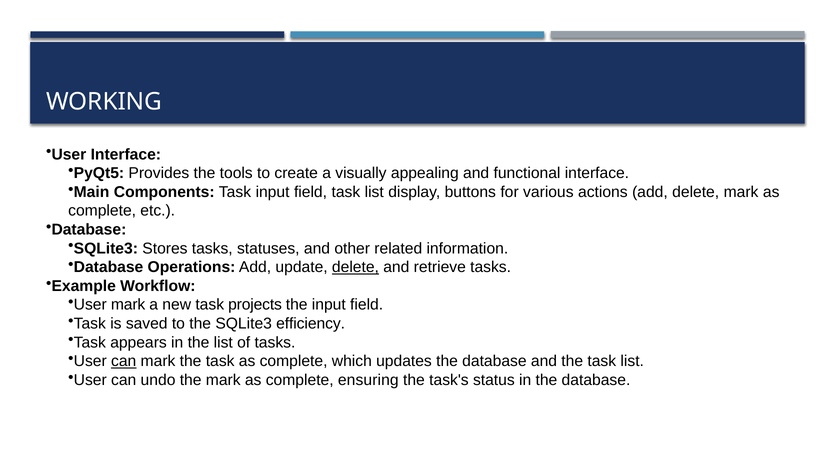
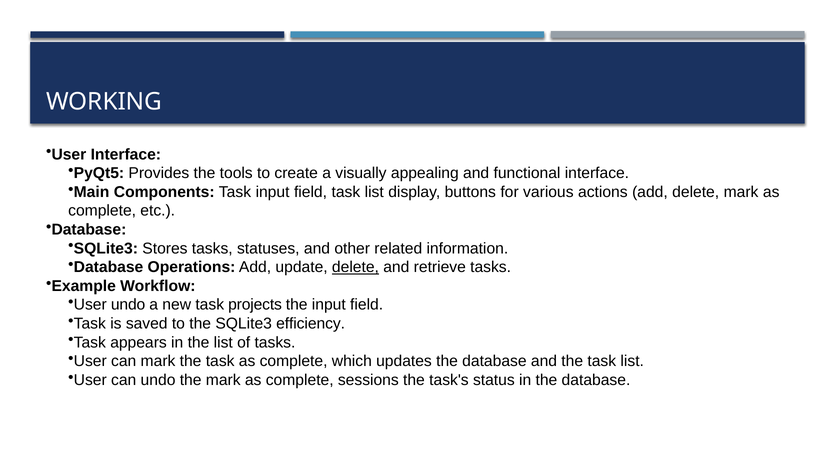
User mark: mark -> undo
can at (124, 361) underline: present -> none
ensuring: ensuring -> sessions
